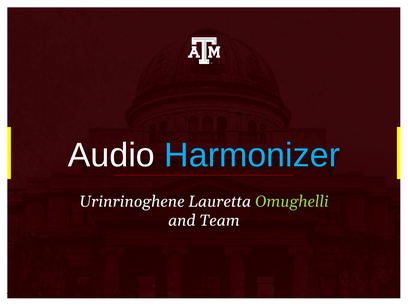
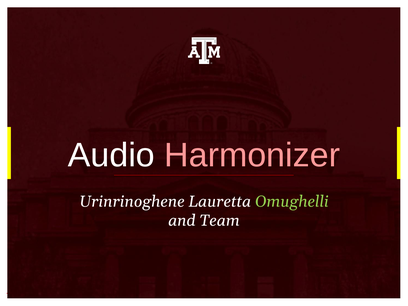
Harmonizer colour: light blue -> pink
